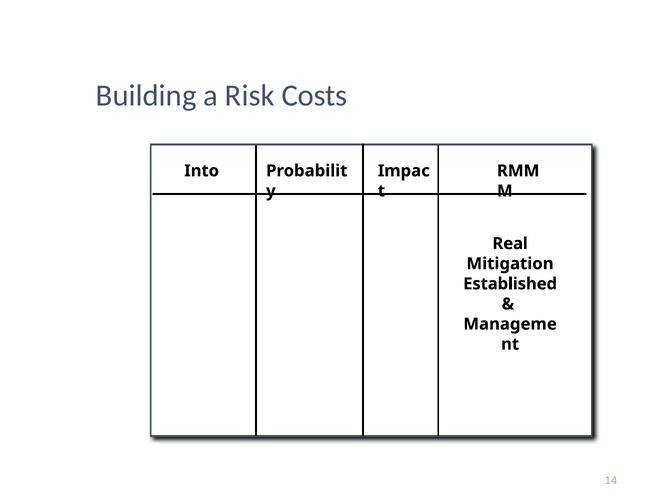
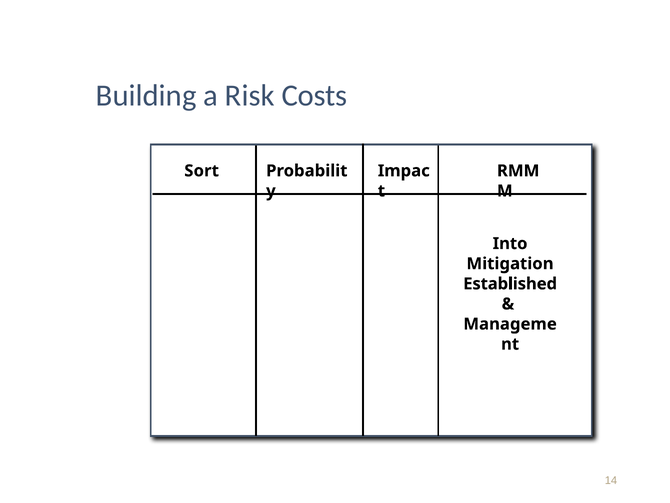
Into: Into -> Sort
Real: Real -> Into
